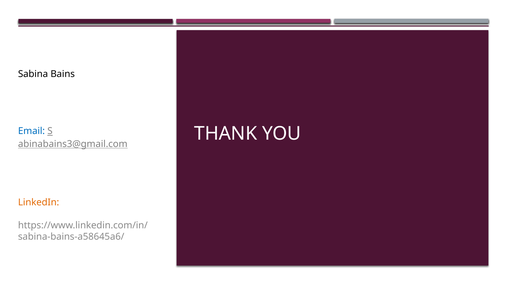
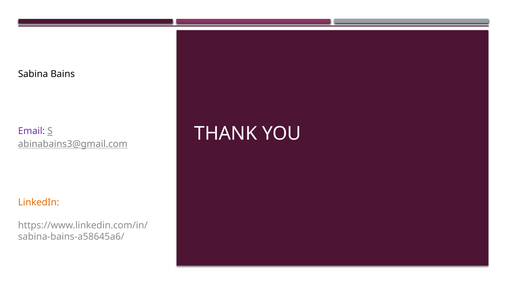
Email colour: blue -> purple
